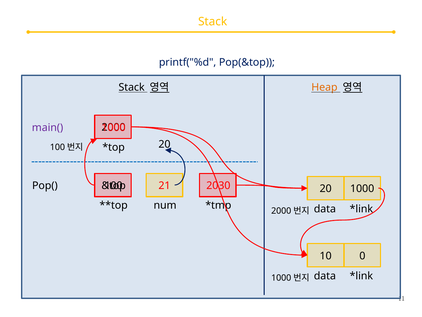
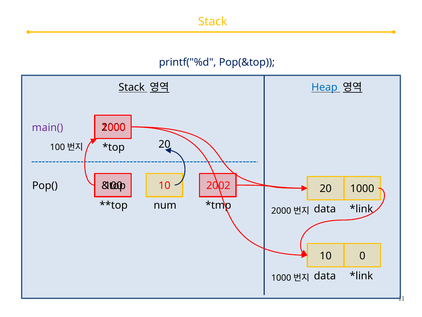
Heap colour: orange -> blue
21 at (164, 185): 21 -> 10
2030: 2030 -> 2002
